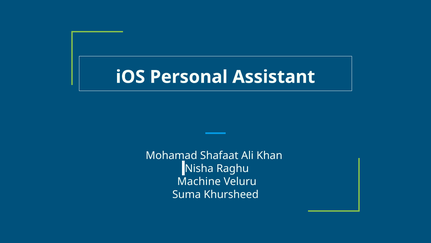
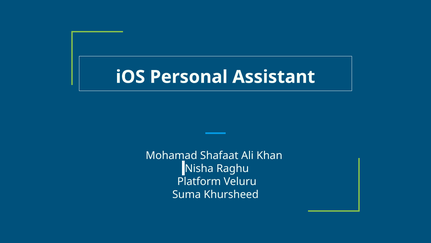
Machine: Machine -> Platform
